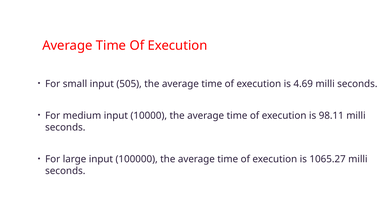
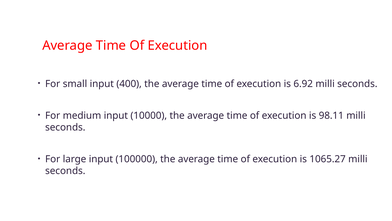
505: 505 -> 400
4.69: 4.69 -> 6.92
